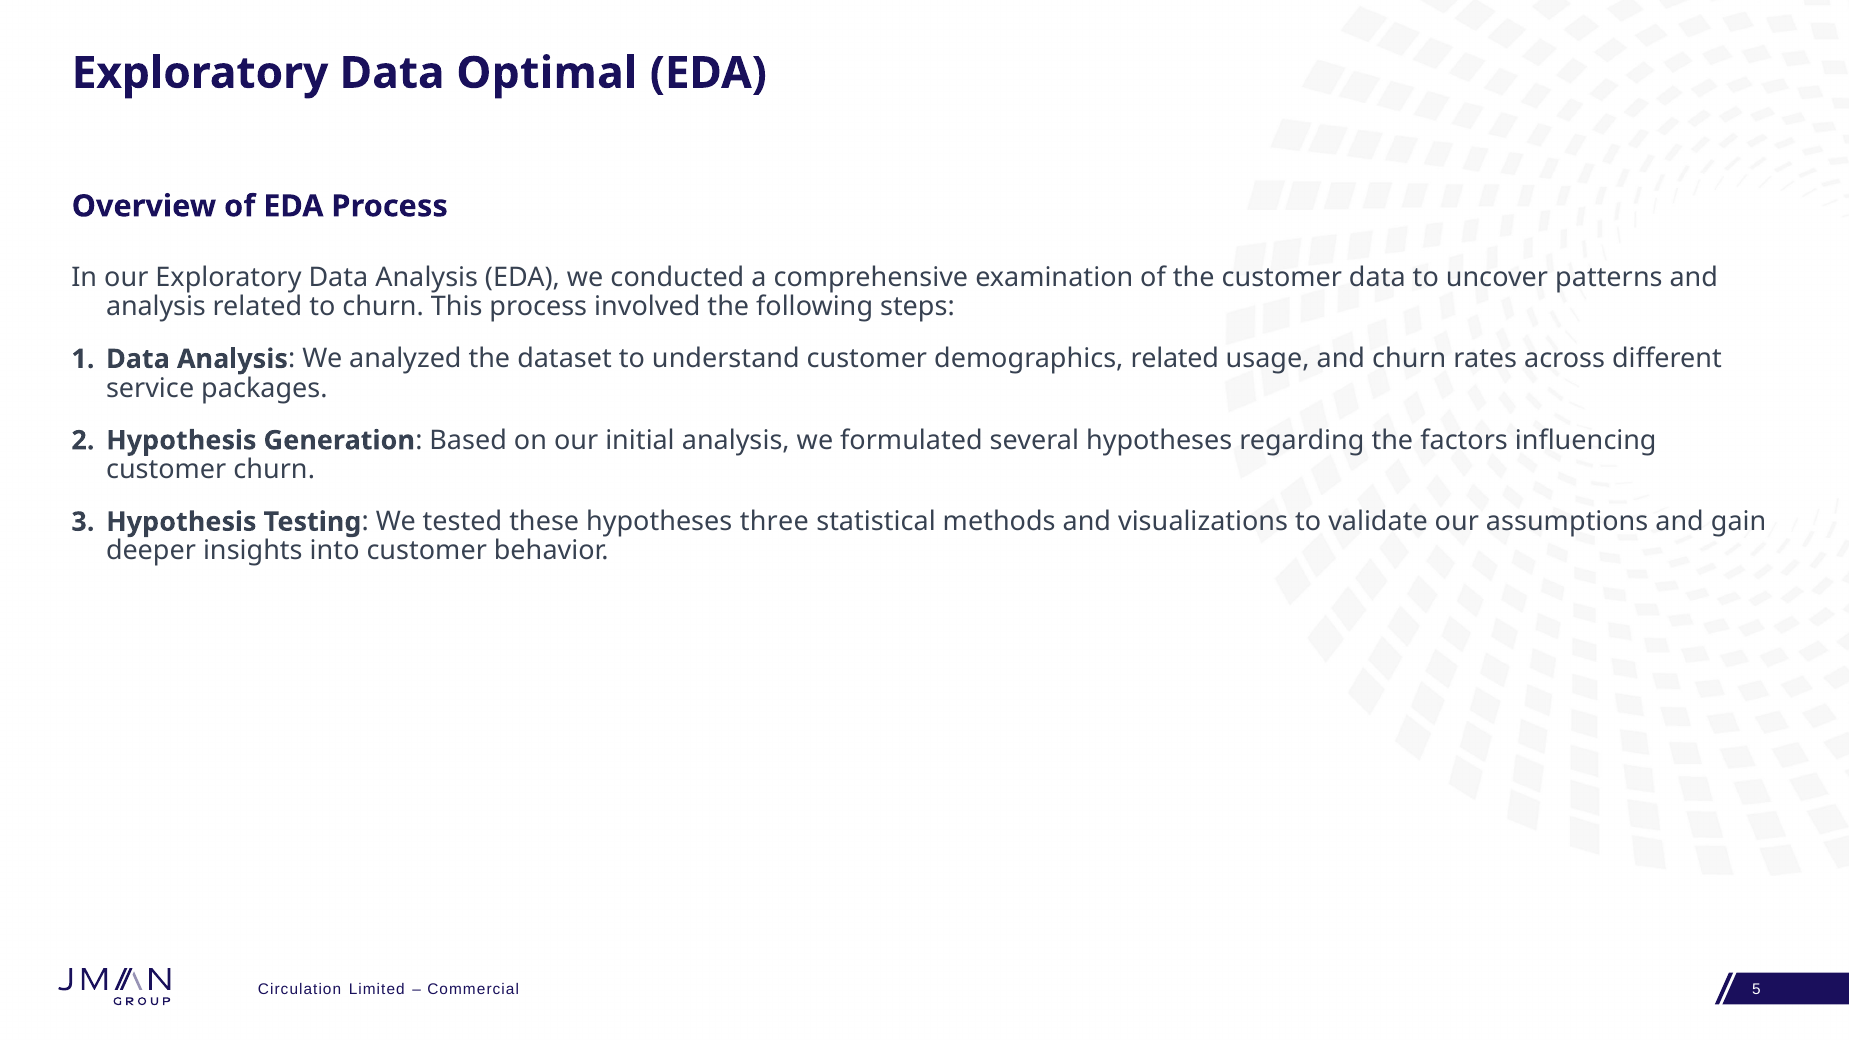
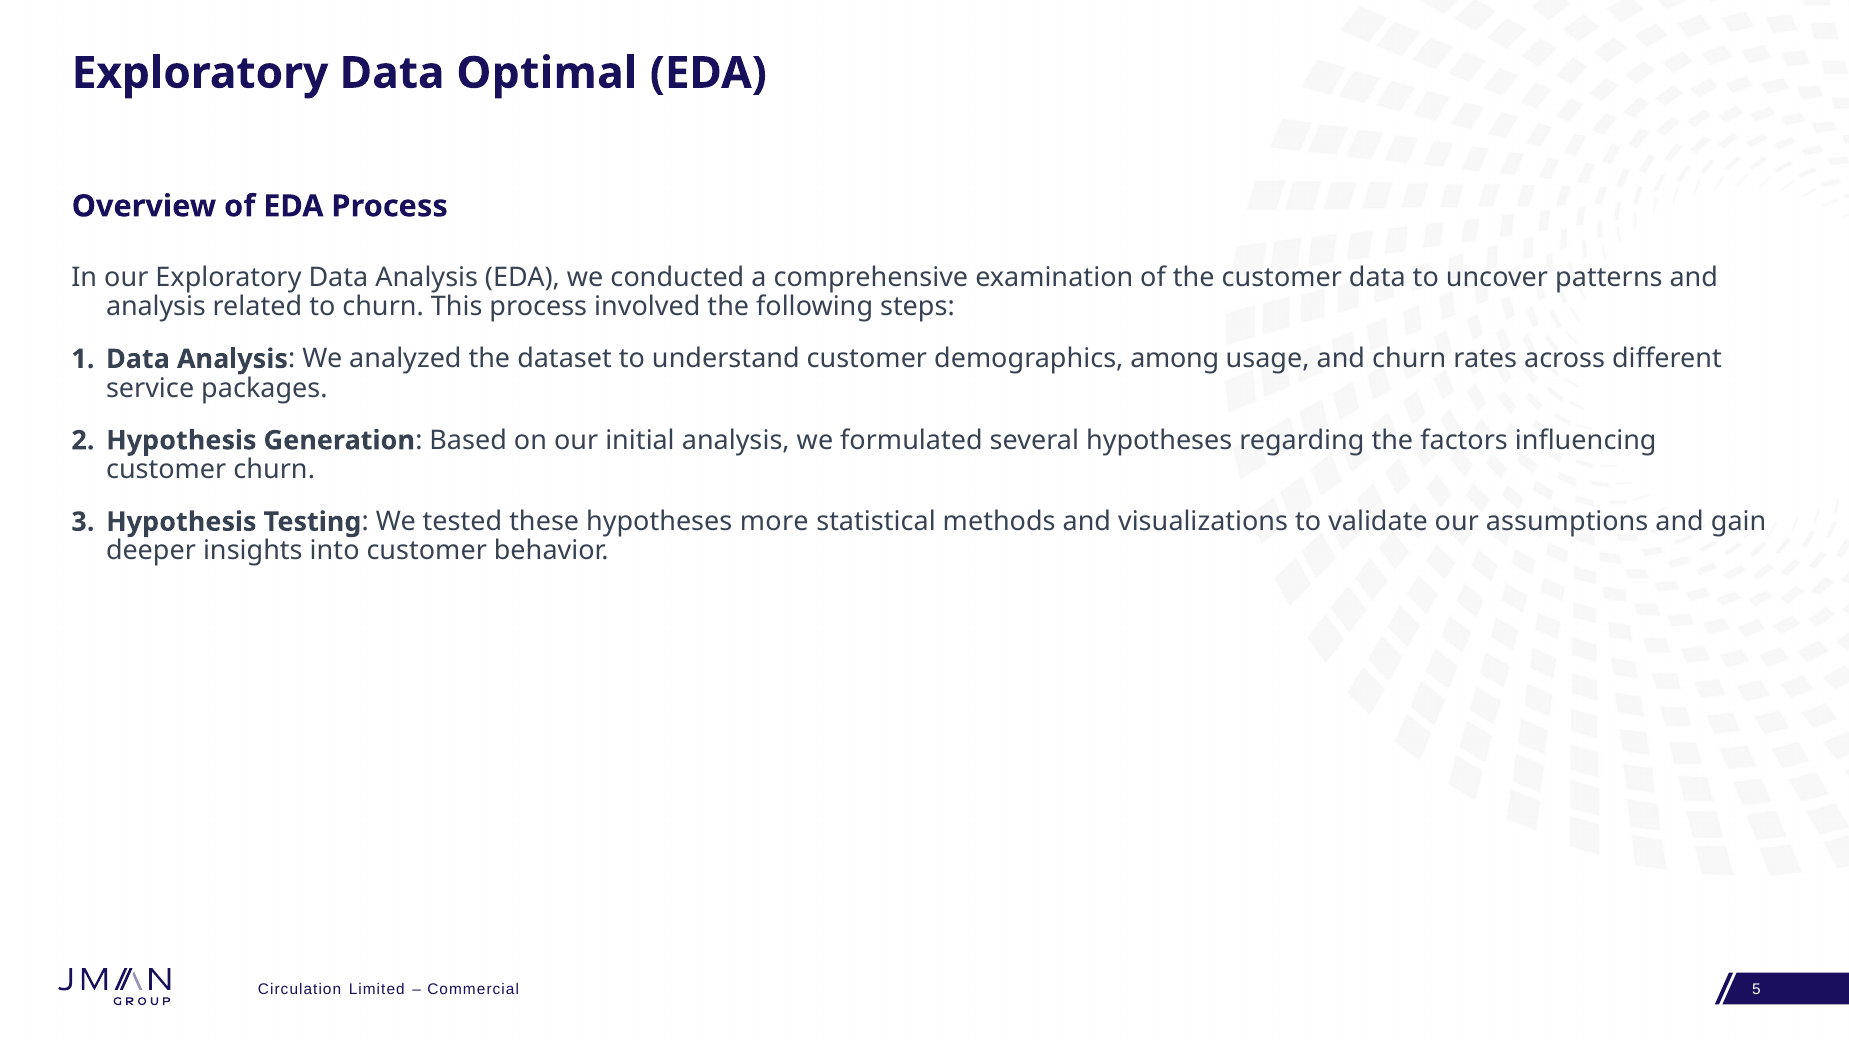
demographics related: related -> among
three: three -> more
